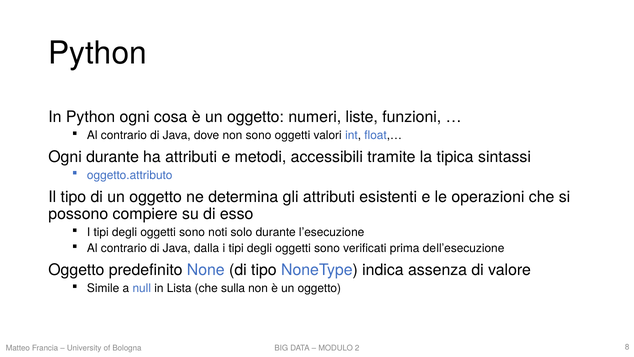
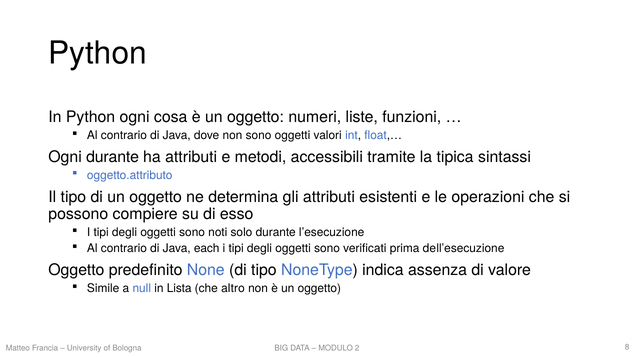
dalla: dalla -> each
sulla: sulla -> altro
